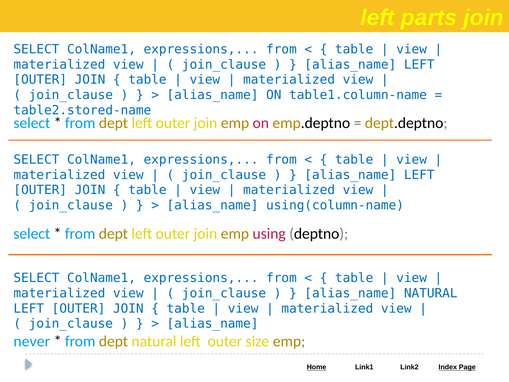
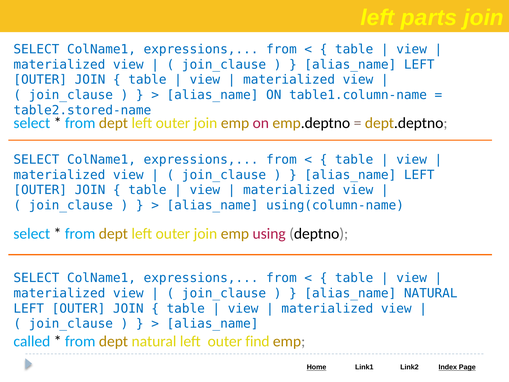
never: never -> called
size: size -> find
